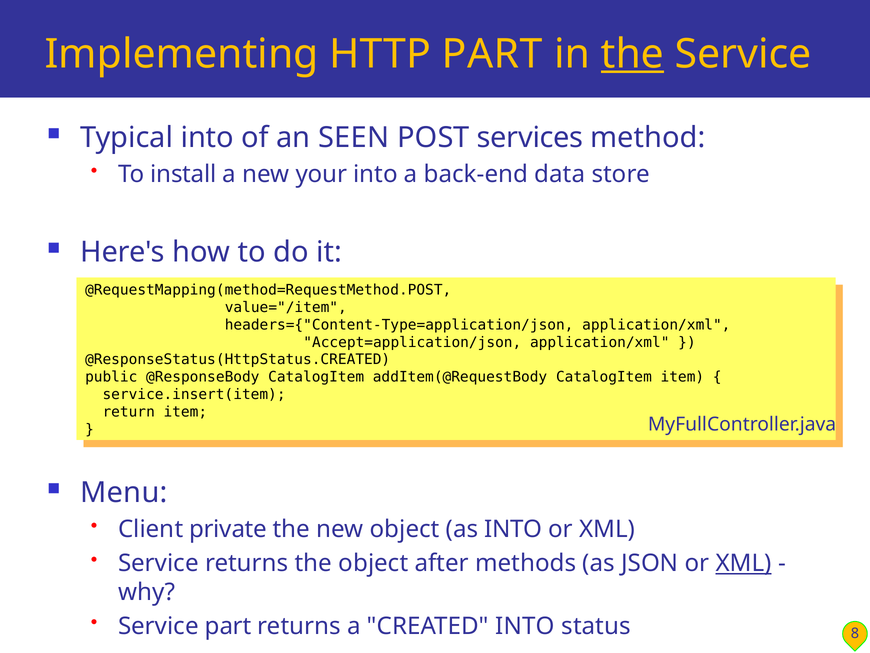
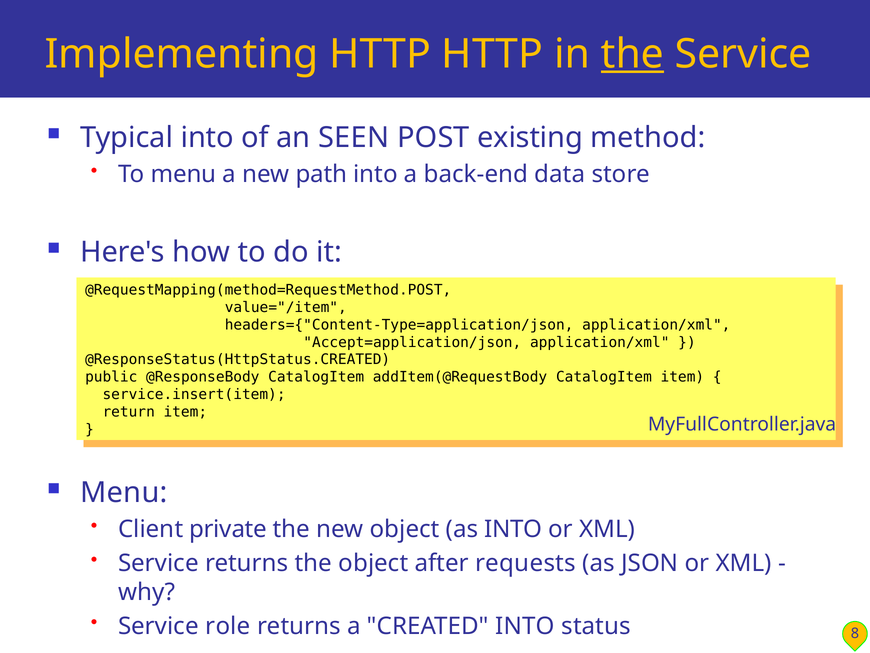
HTTP PART: PART -> HTTP
services: services -> existing
To install: install -> menu
your: your -> path
methods: methods -> requests
XML at (744, 563) underline: present -> none
Service part: part -> role
